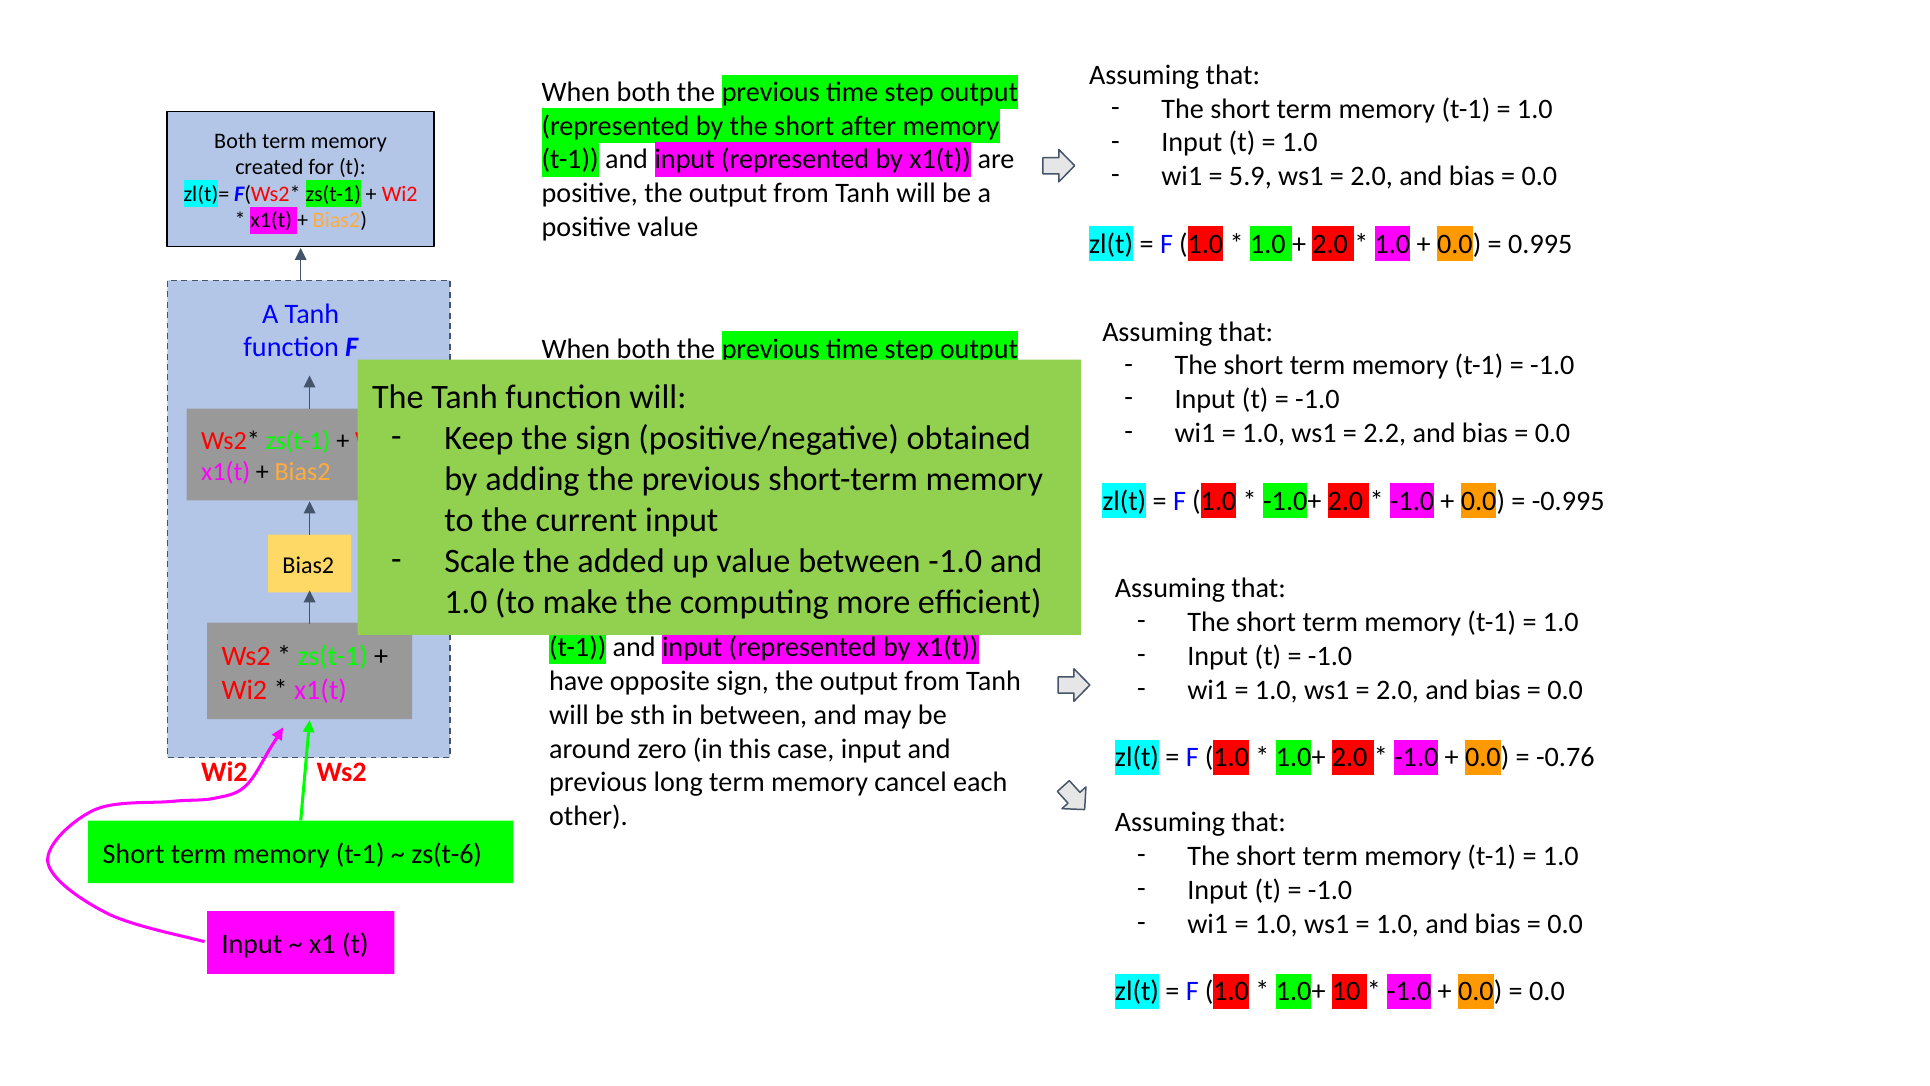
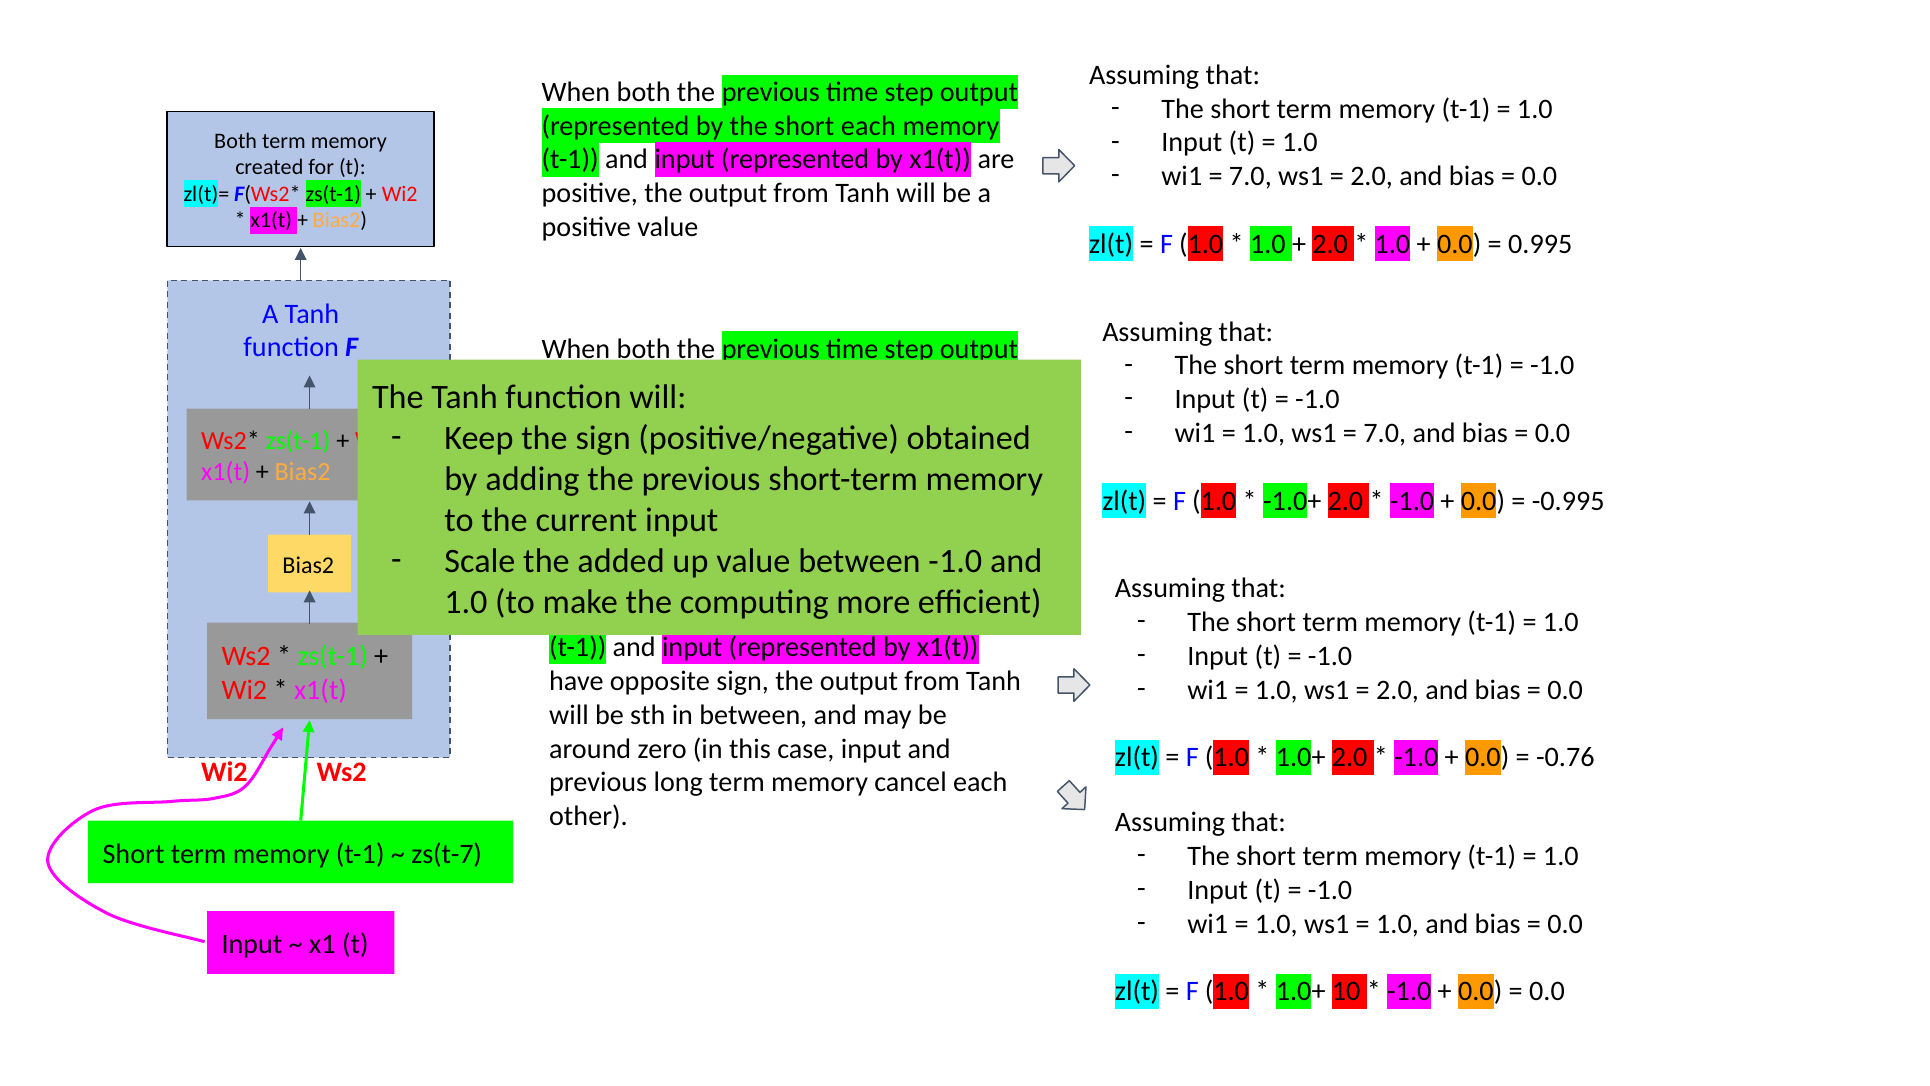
short after: after -> each
5.9 at (1250, 176): 5.9 -> 7.0
2.2 at (1385, 433): 2.2 -> 7.0
zs(t-6: zs(t-6 -> zs(t-7
